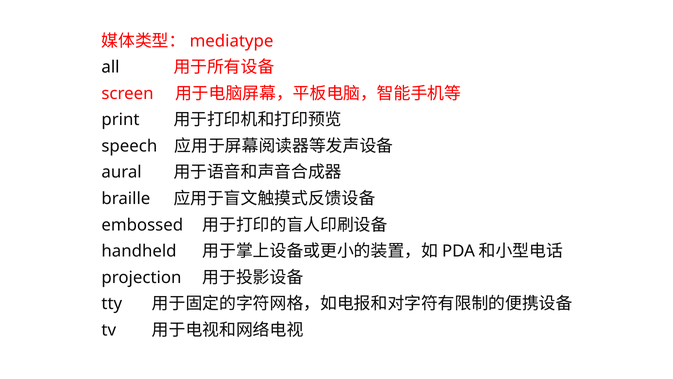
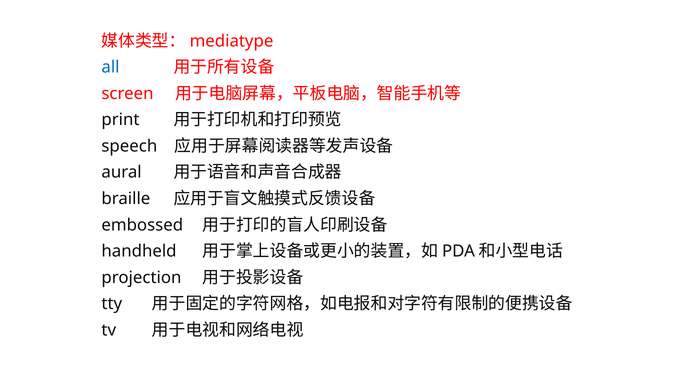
all colour: black -> blue
